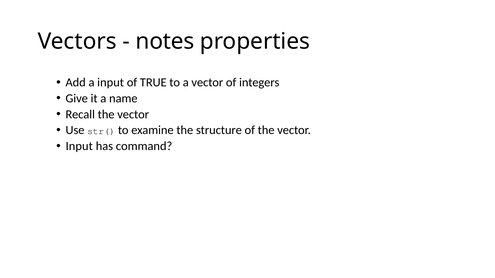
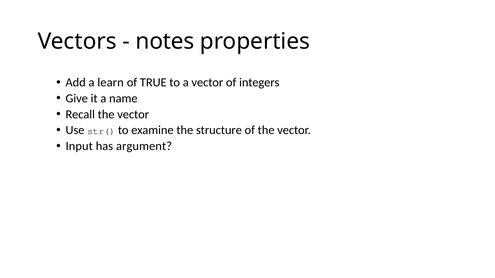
a input: input -> learn
command: command -> argument
